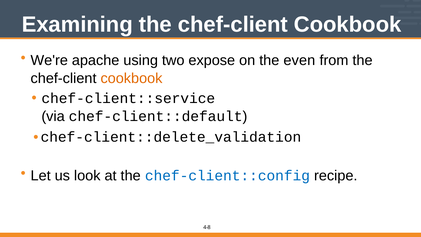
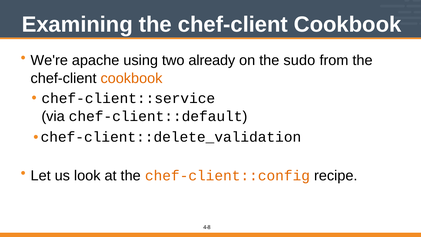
expose: expose -> already
even: even -> sudo
chef-client::config colour: blue -> orange
